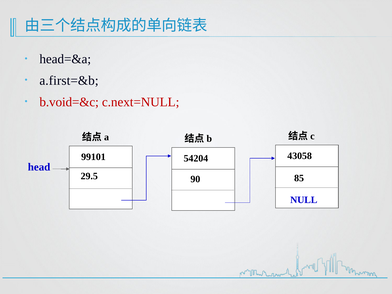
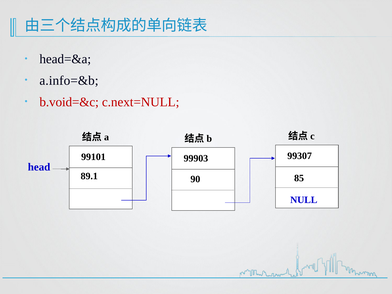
a.first=&b: a.first=&b -> a.info=&b
43058: 43058 -> 99307
54204: 54204 -> 99903
29.5: 29.5 -> 89.1
